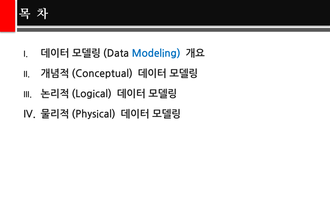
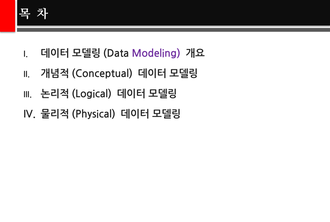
Modeling colour: blue -> purple
